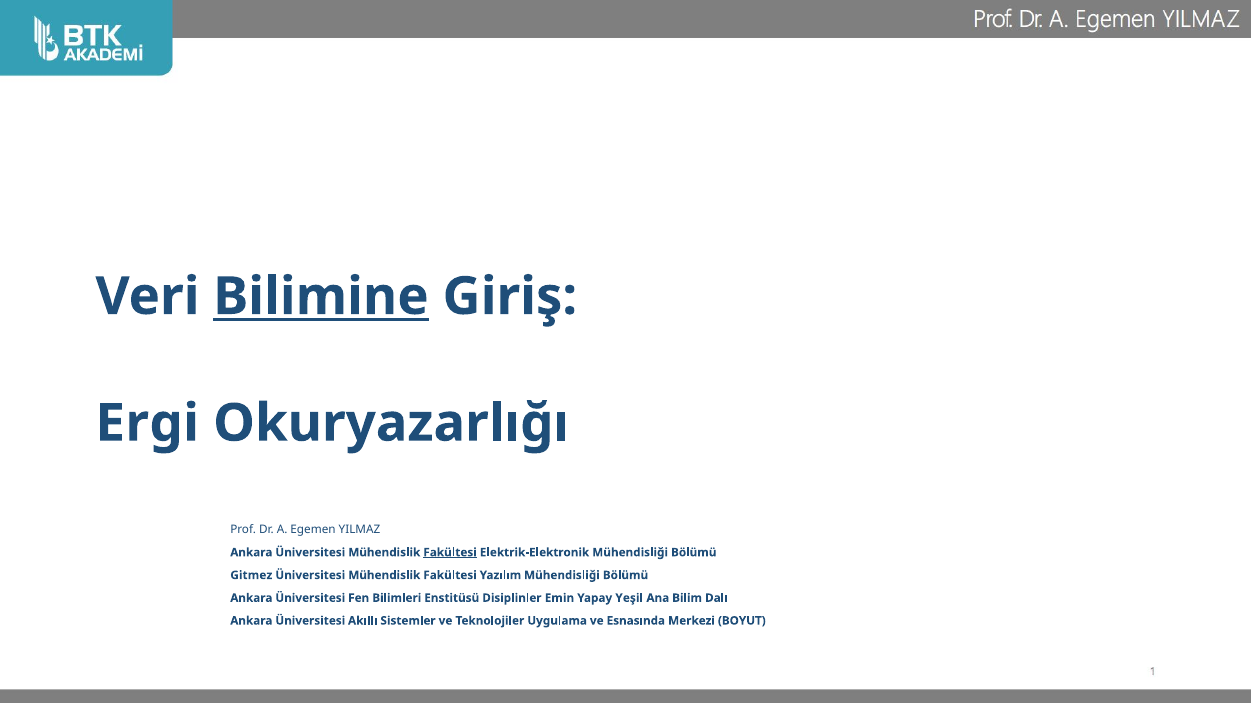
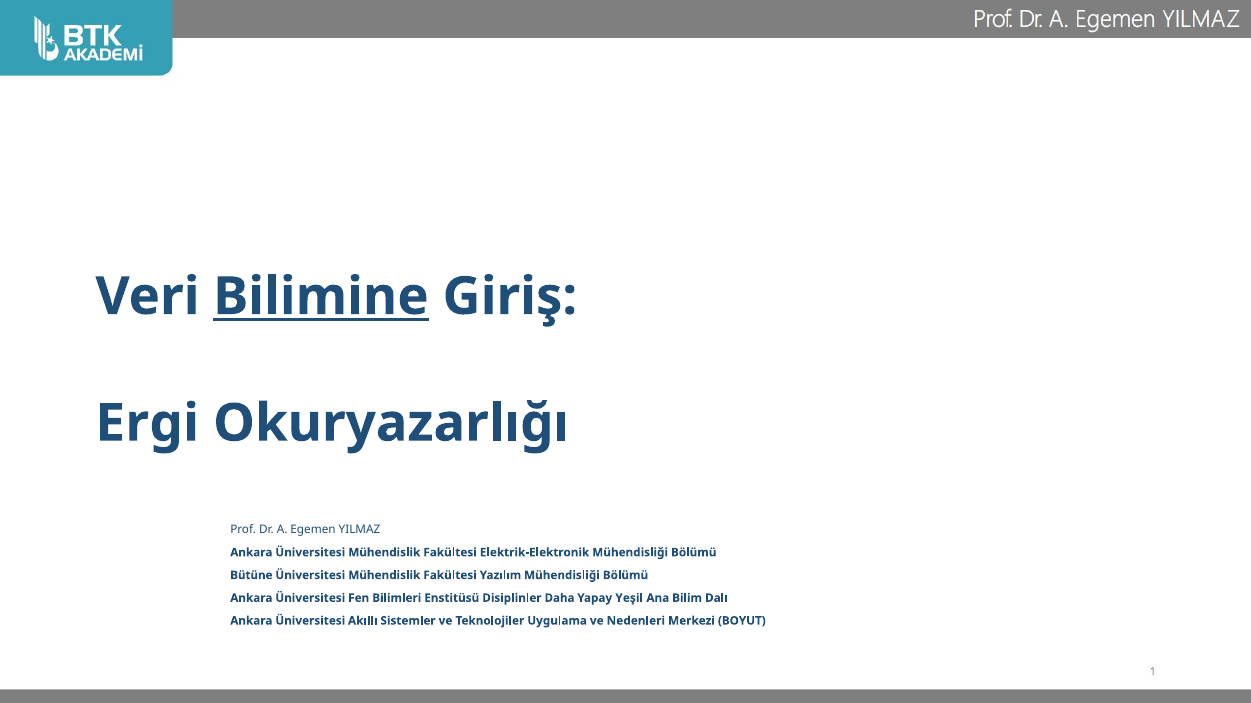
Fakültesi at (450, 553) underline: present -> none
Gitmez: Gitmez -> Bütüne
Emin: Emin -> Daha
Esnasında: Esnasında -> Nedenleri
